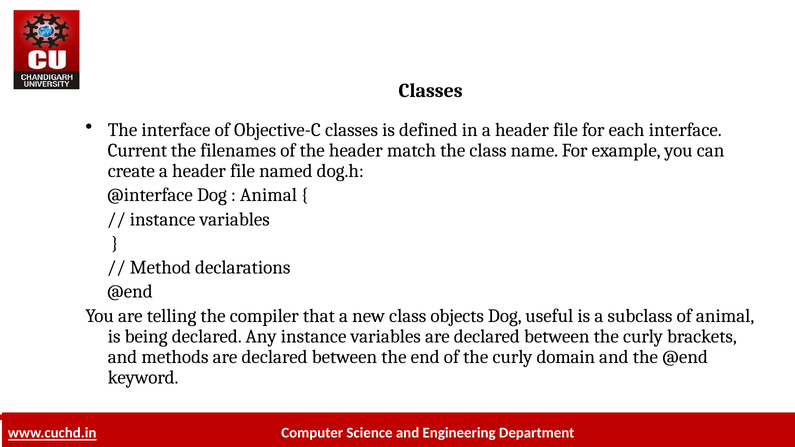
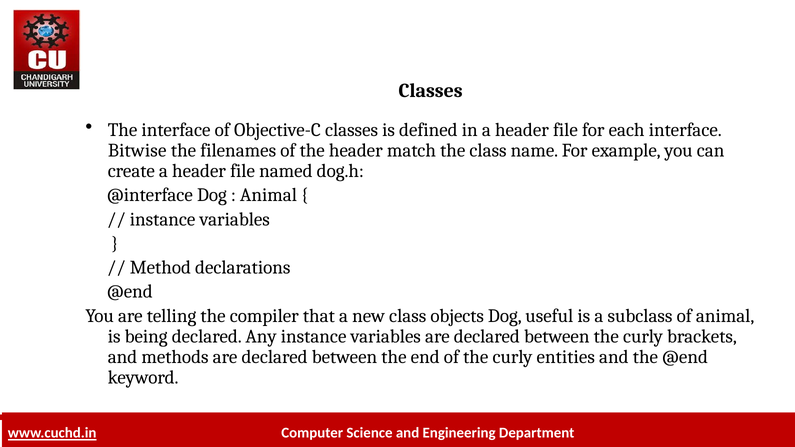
Current: Current -> Bitwise
domain: domain -> entities
